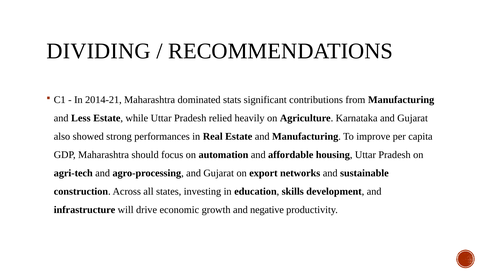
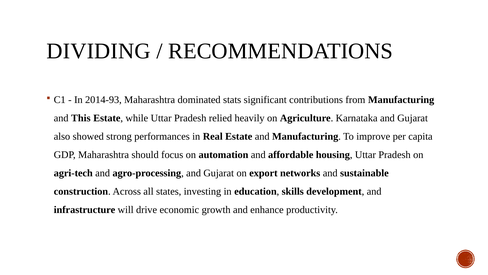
2014-21: 2014-21 -> 2014-93
Less: Less -> This
negative: negative -> enhance
